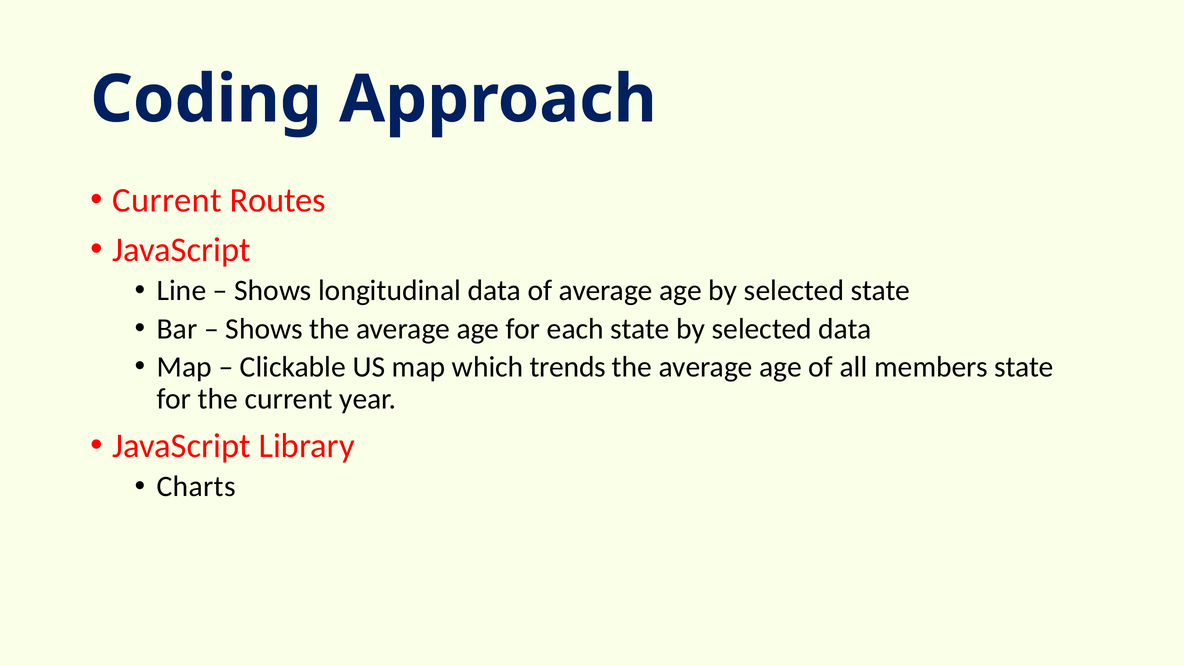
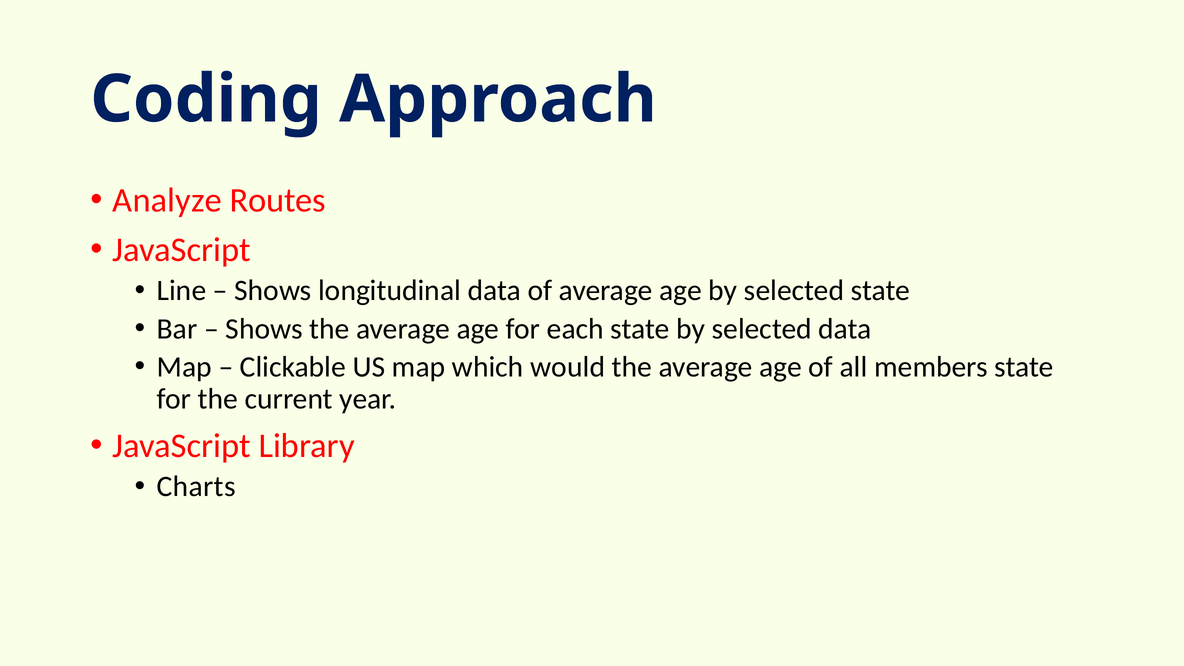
Current at (167, 200): Current -> Analyze
trends: trends -> would
